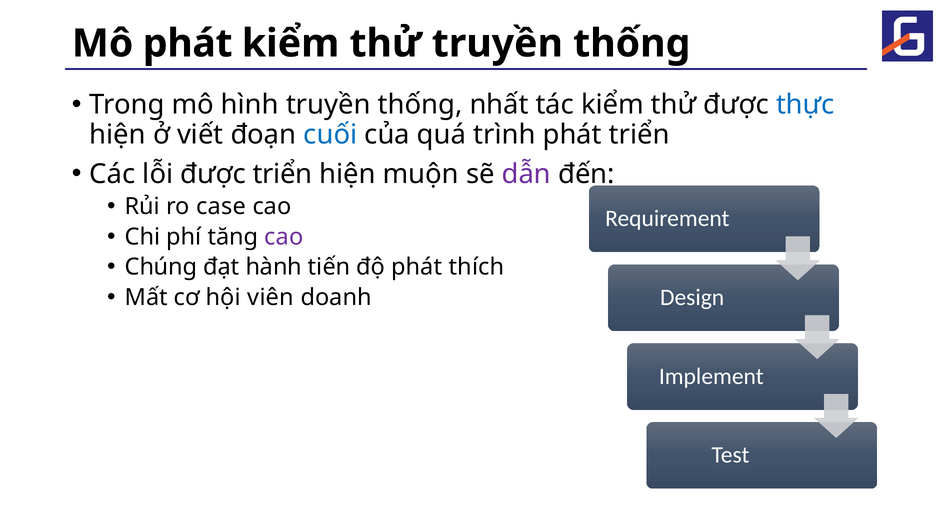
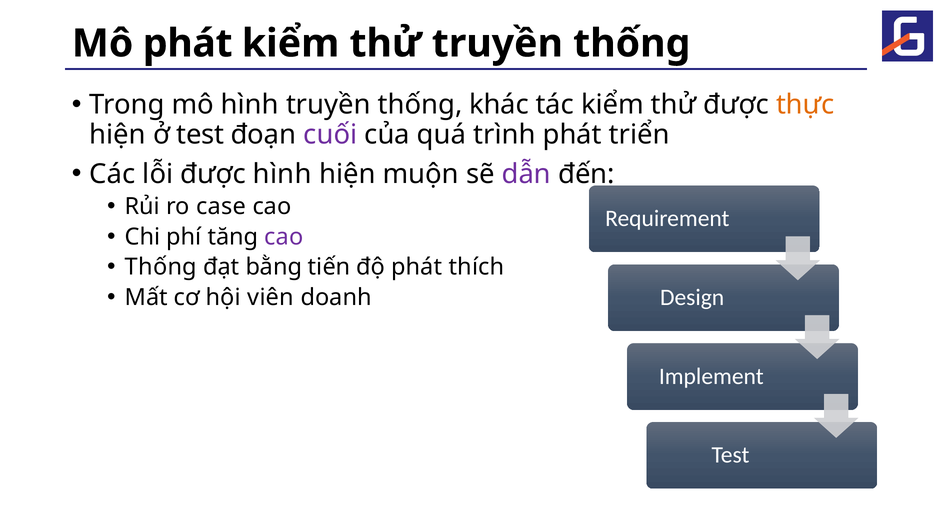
nhất: nhất -> khác
thực colour: blue -> orange
ở viết: viết -> test
cuối colour: blue -> purple
được triển: triển -> hình
Chúng at (161, 267): Chúng -> Thống
hành: hành -> bằng
